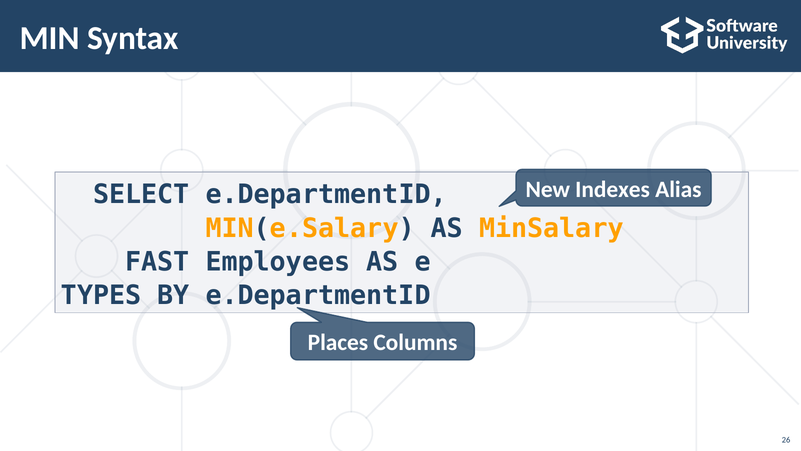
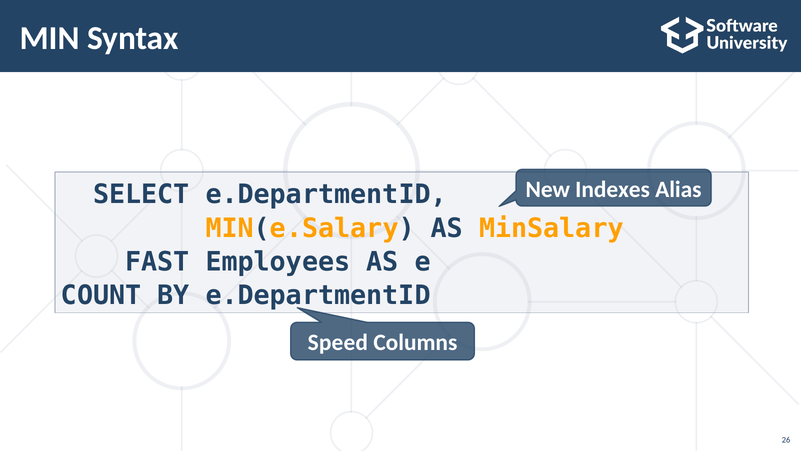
TYPES: TYPES -> COUNT
Places: Places -> Speed
